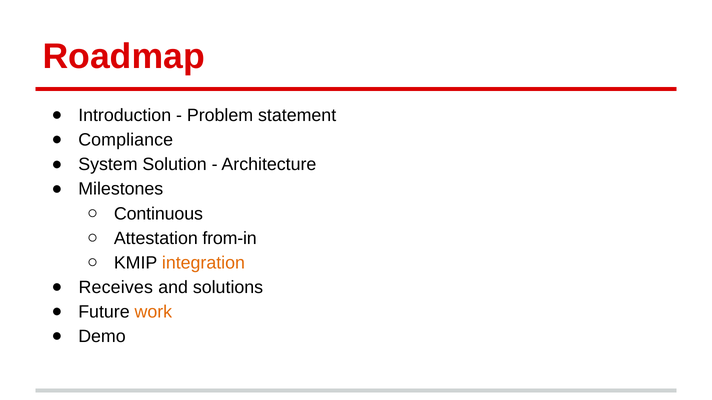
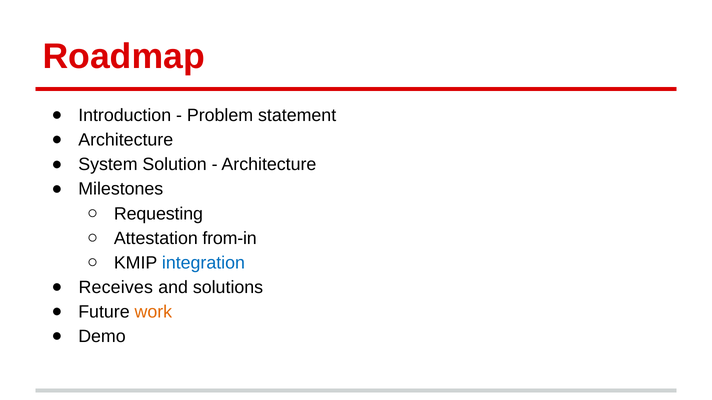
Compliance at (126, 140): Compliance -> Architecture
Continuous: Continuous -> Requesting
integration colour: orange -> blue
